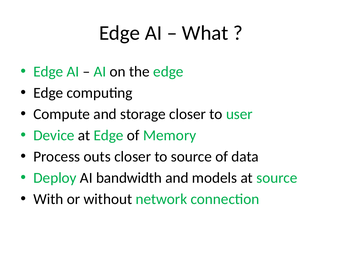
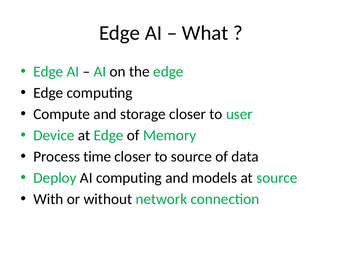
outs: outs -> time
AI bandwidth: bandwidth -> computing
